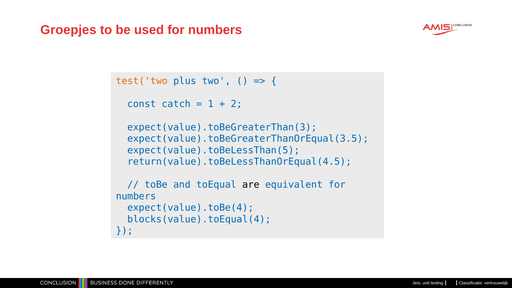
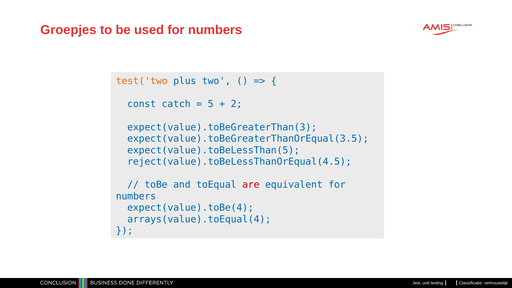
1: 1 -> 5
return(value).toBeLessThanOrEqual(4.5: return(value).toBeLessThanOrEqual(4.5 -> reject(value).toBeLessThanOrEqual(4.5
are colour: black -> red
blocks(value).toEqual(4: blocks(value).toEqual(4 -> arrays(value).toEqual(4
